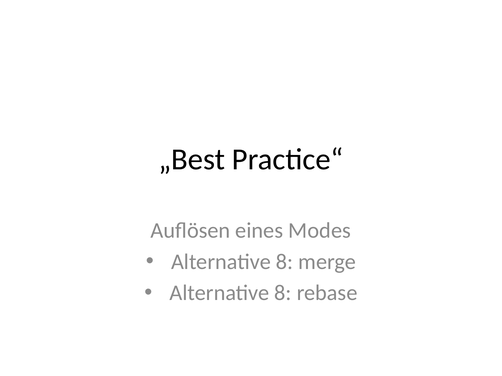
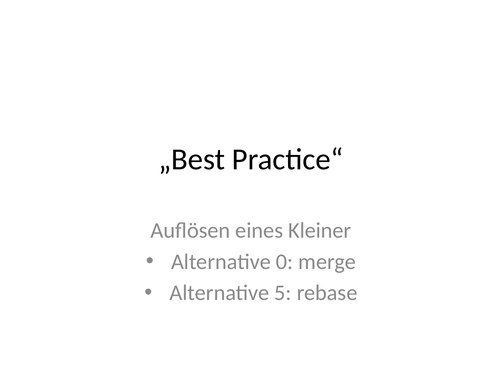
Modes: Modes -> Kleiner
8 at (284, 262): 8 -> 0
8 at (283, 293): 8 -> 5
